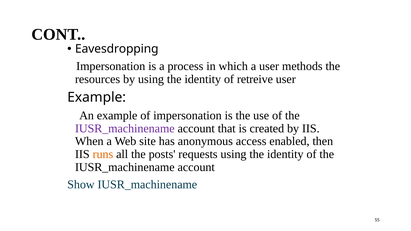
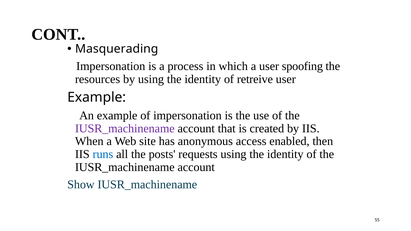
Eavesdropping: Eavesdropping -> Masquerading
methods: methods -> spoofing
runs colour: orange -> blue
